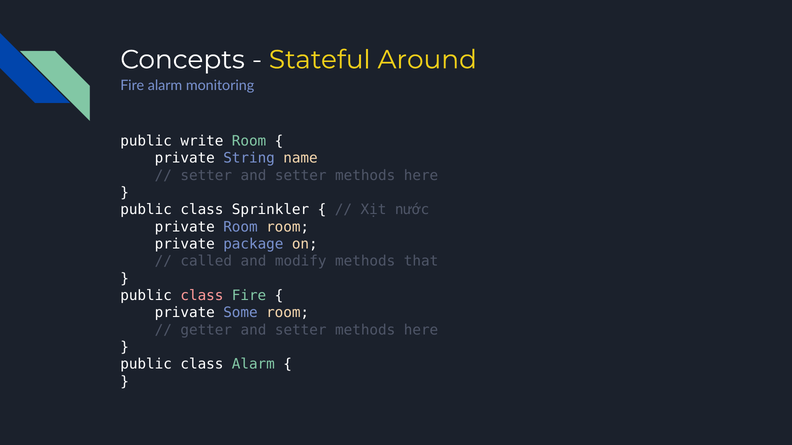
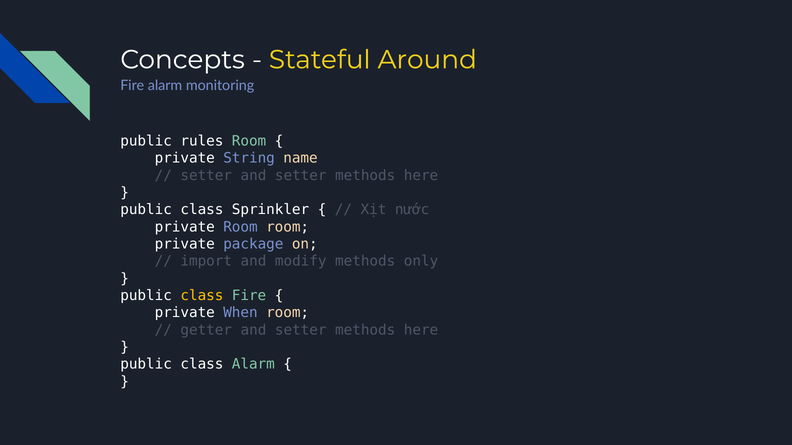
write: write -> rules
called: called -> import
that: that -> only
class at (202, 296) colour: pink -> yellow
Some: Some -> When
